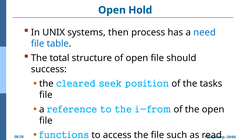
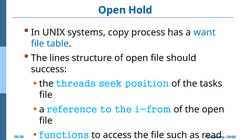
then: then -> copy
need: need -> want
total: total -> lines
cleared: cleared -> threads
